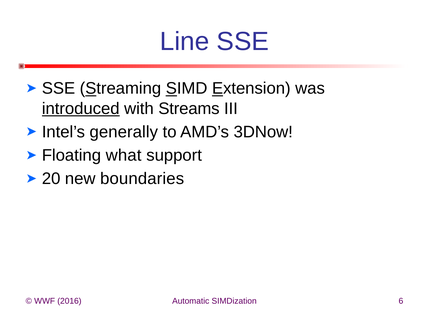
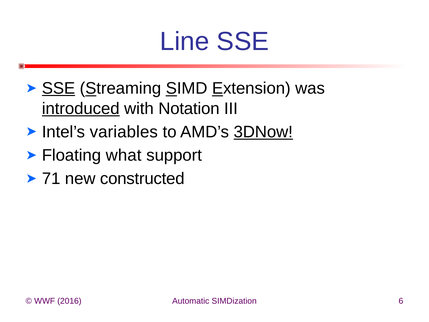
SSE at (58, 88) underline: none -> present
Streams: Streams -> Notation
generally: generally -> variables
3DNow underline: none -> present
20: 20 -> 71
boundaries: boundaries -> constructed
